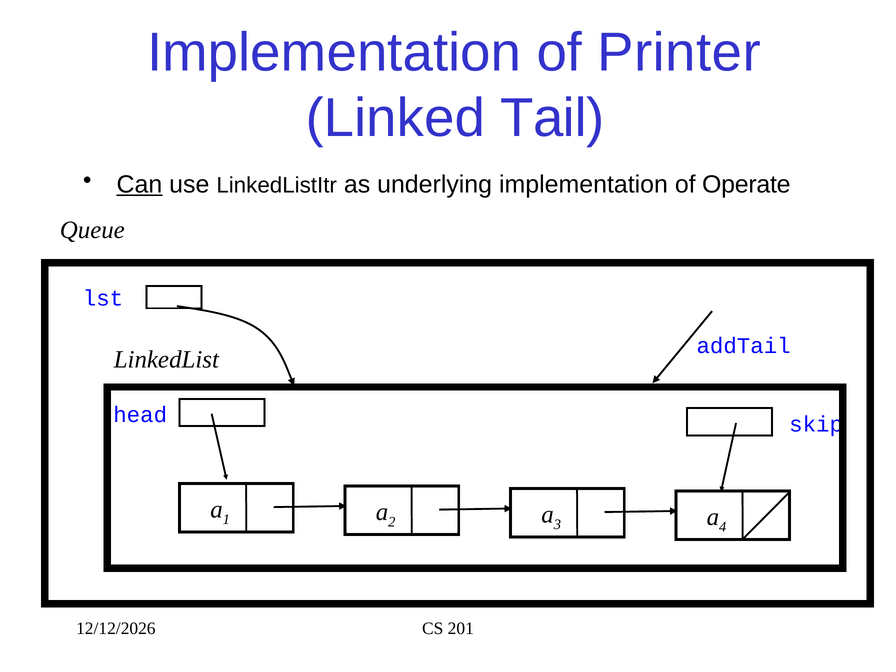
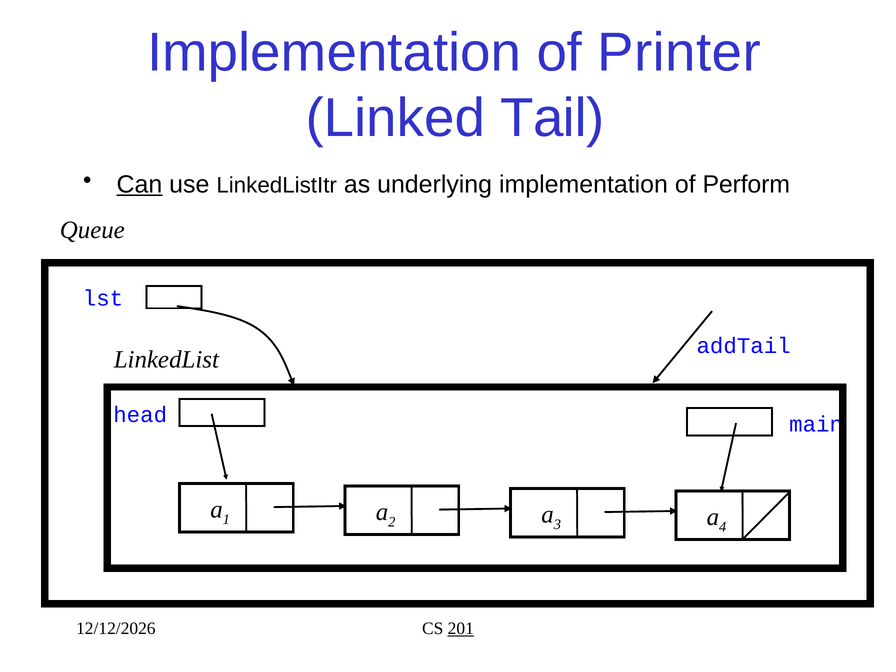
Operate: Operate -> Perform
skip: skip -> main
201 underline: none -> present
